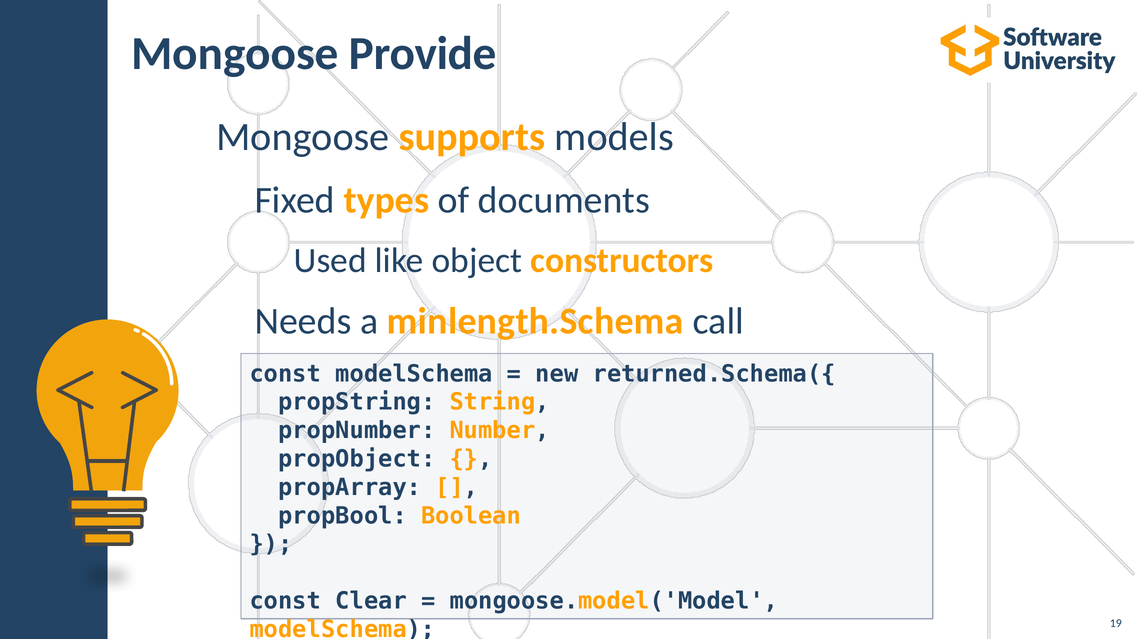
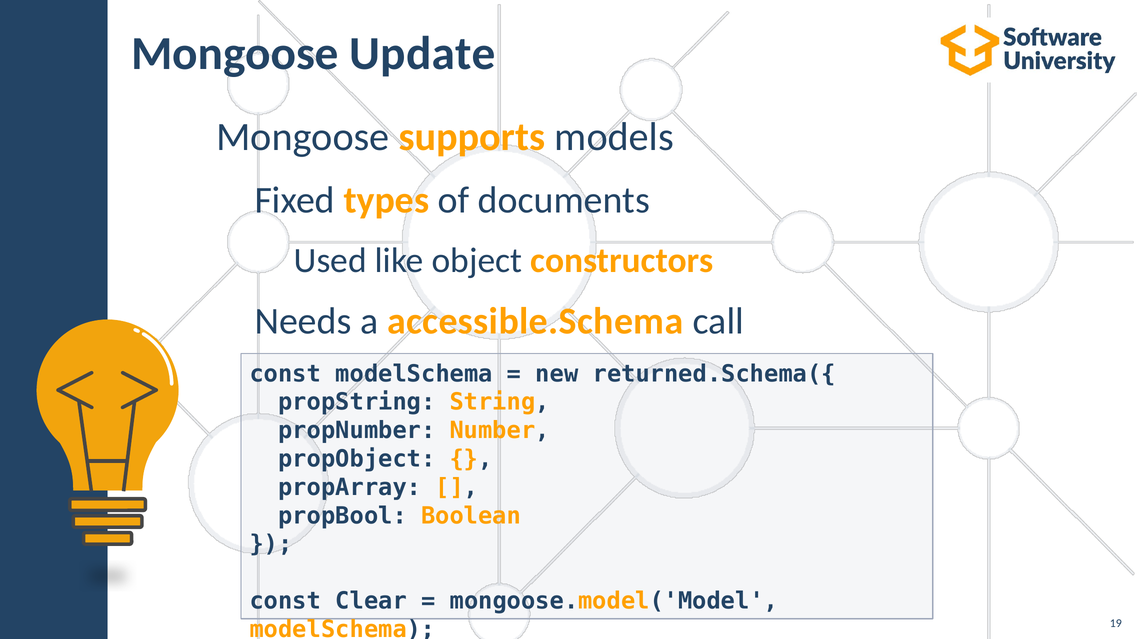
Provide: Provide -> Update
minlength.Schema: minlength.Schema -> accessible.Schema
